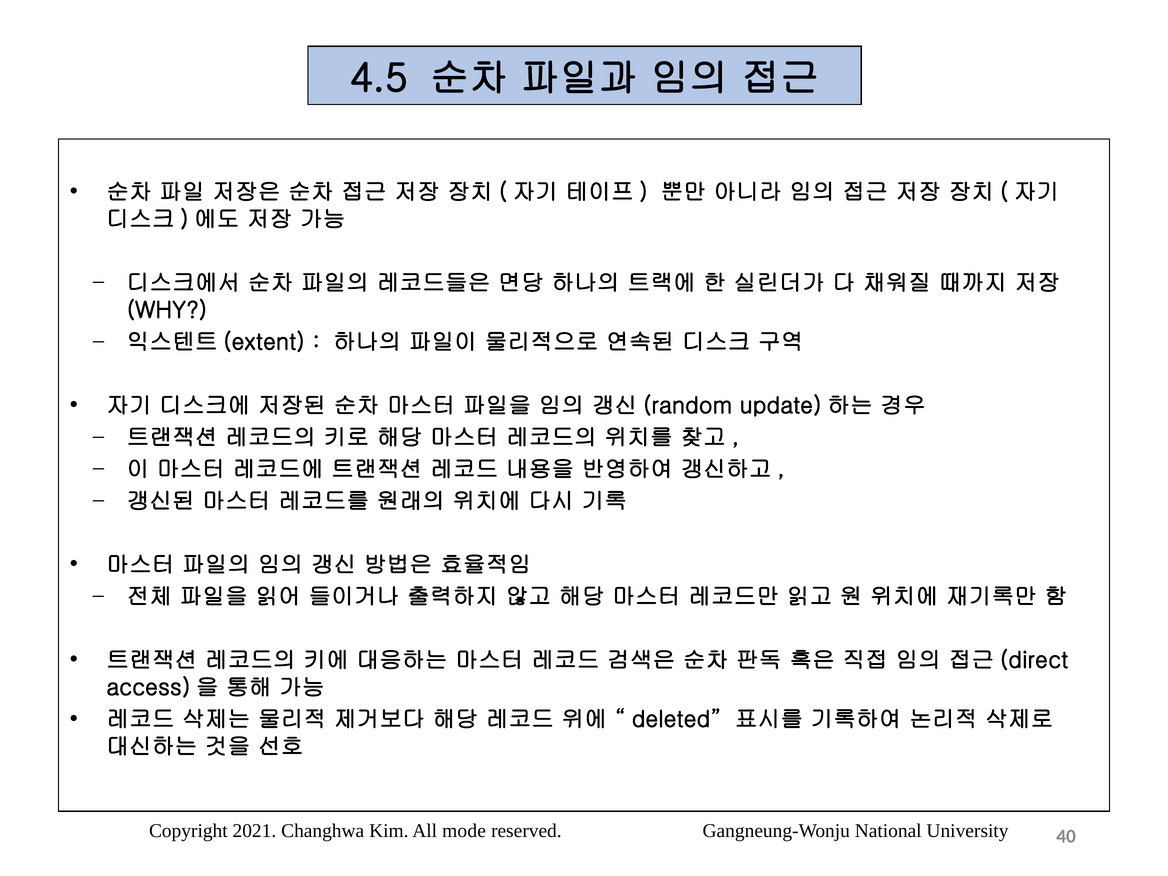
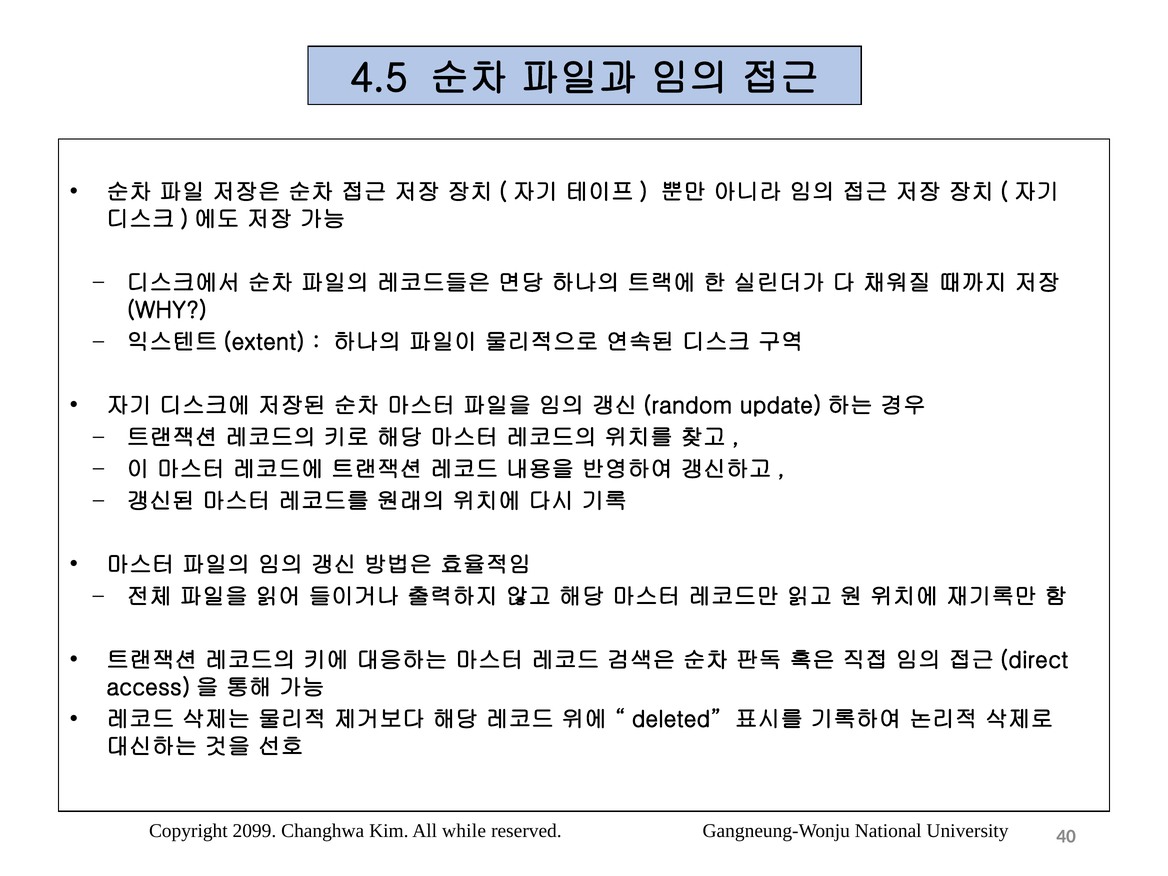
2021: 2021 -> 2099
mode: mode -> while
